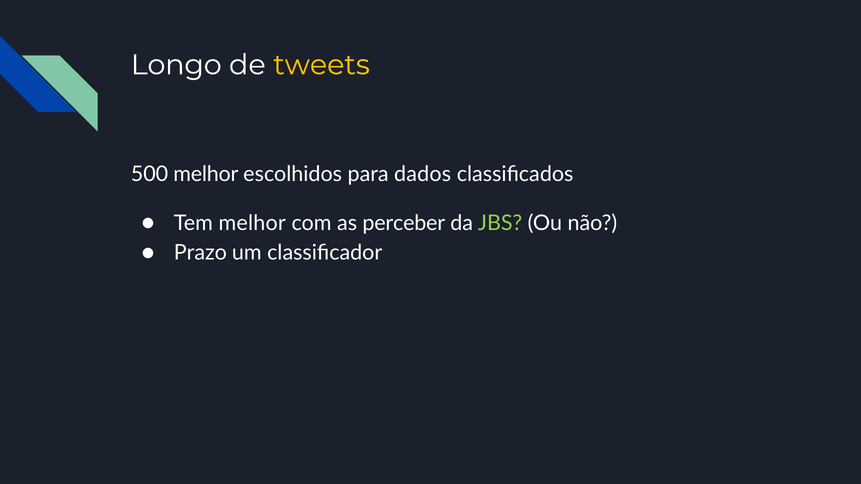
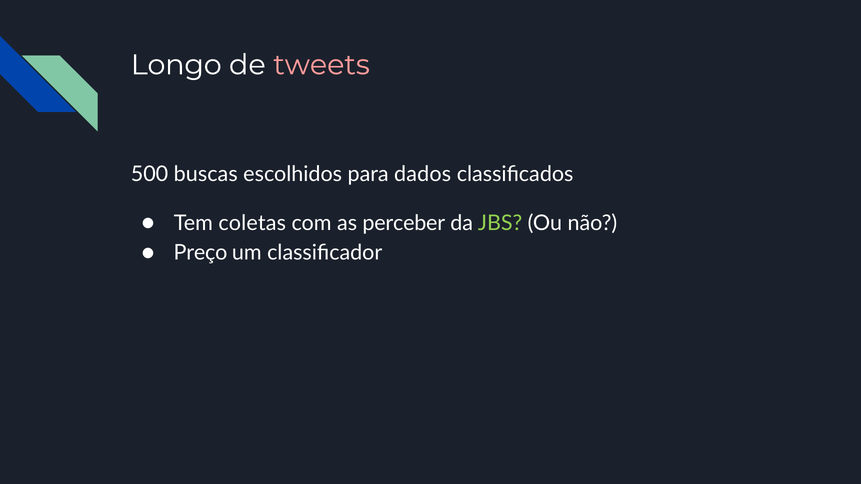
tweets colour: yellow -> pink
500 melhor: melhor -> buscas
Tem melhor: melhor -> coletas
Prazo: Prazo -> Preço
